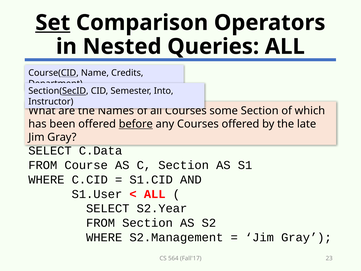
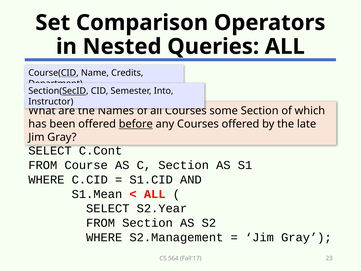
Set underline: present -> none
C.Data: C.Data -> C.Cont
S1.User: S1.User -> S1.Mean
